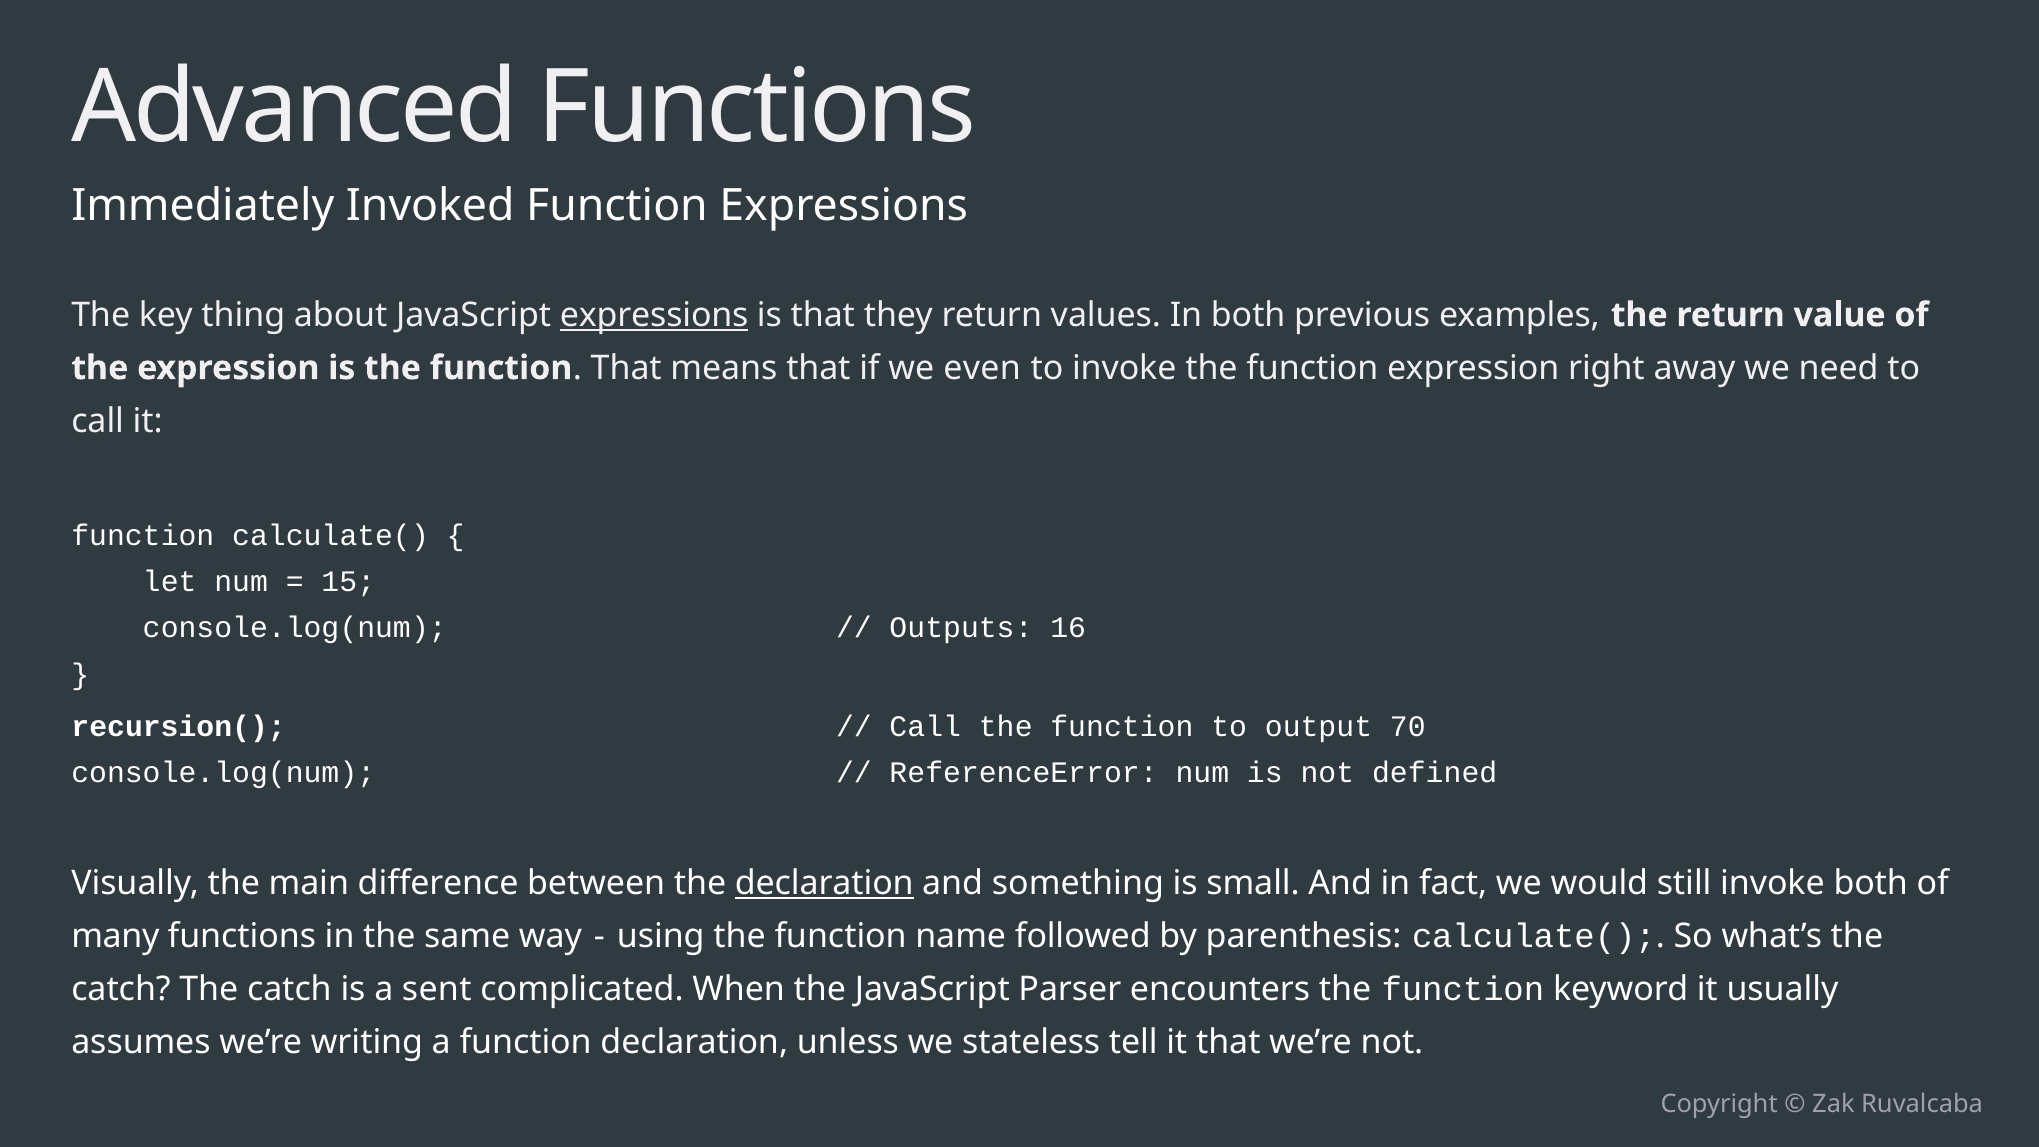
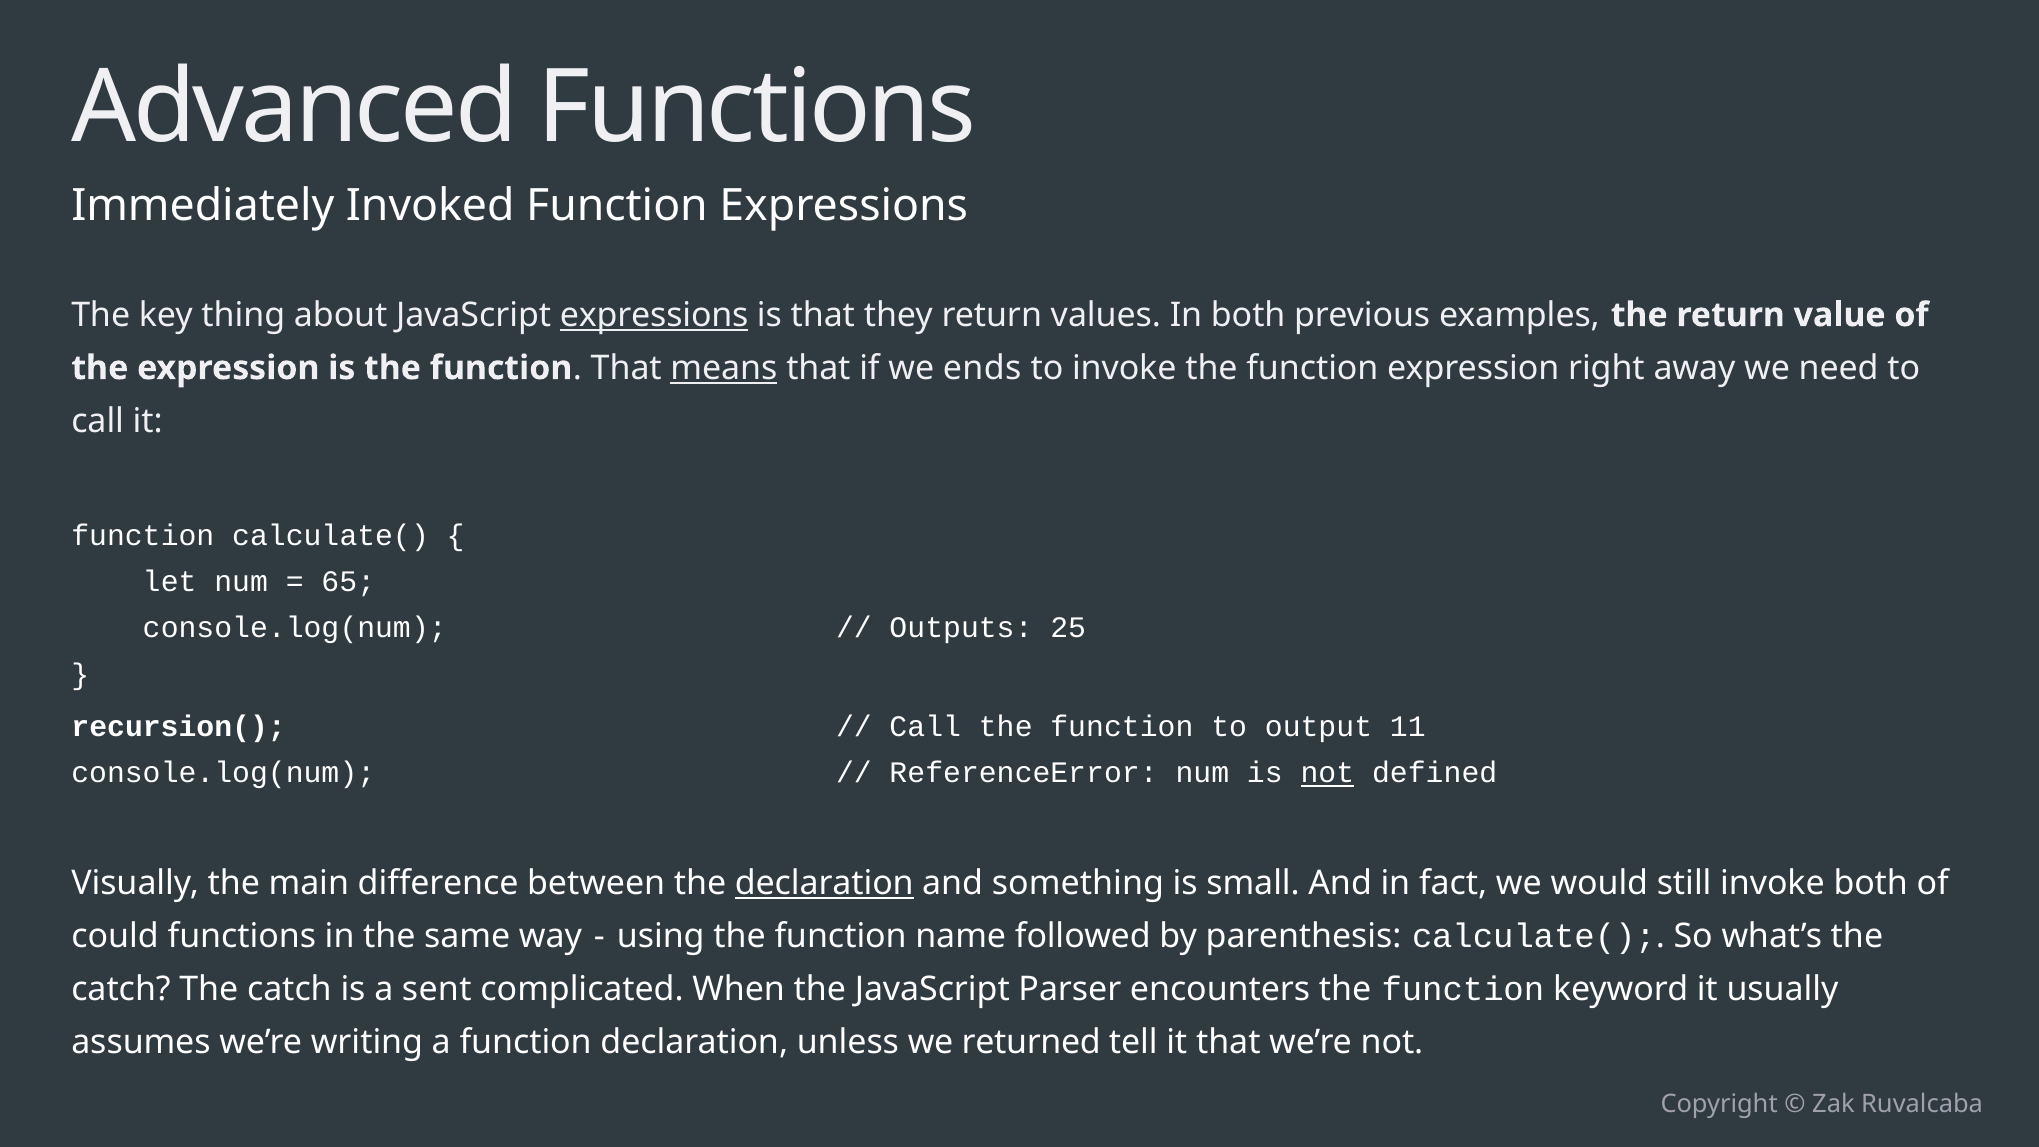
means underline: none -> present
even: even -> ends
15: 15 -> 65
16: 16 -> 25
70: 70 -> 11
not at (1327, 773) underline: none -> present
many: many -> could
stateless: stateless -> returned
